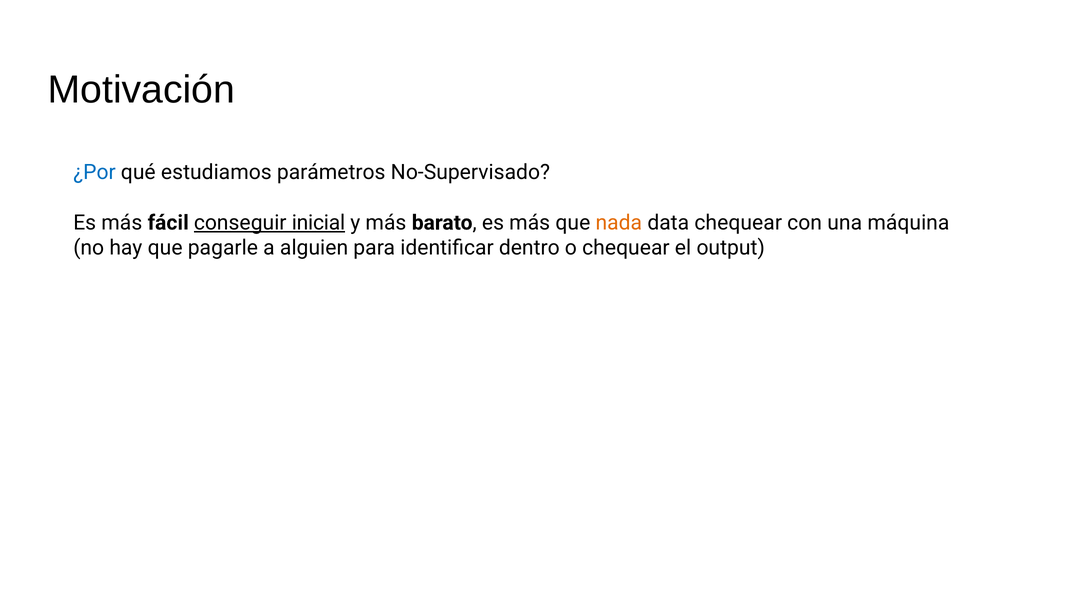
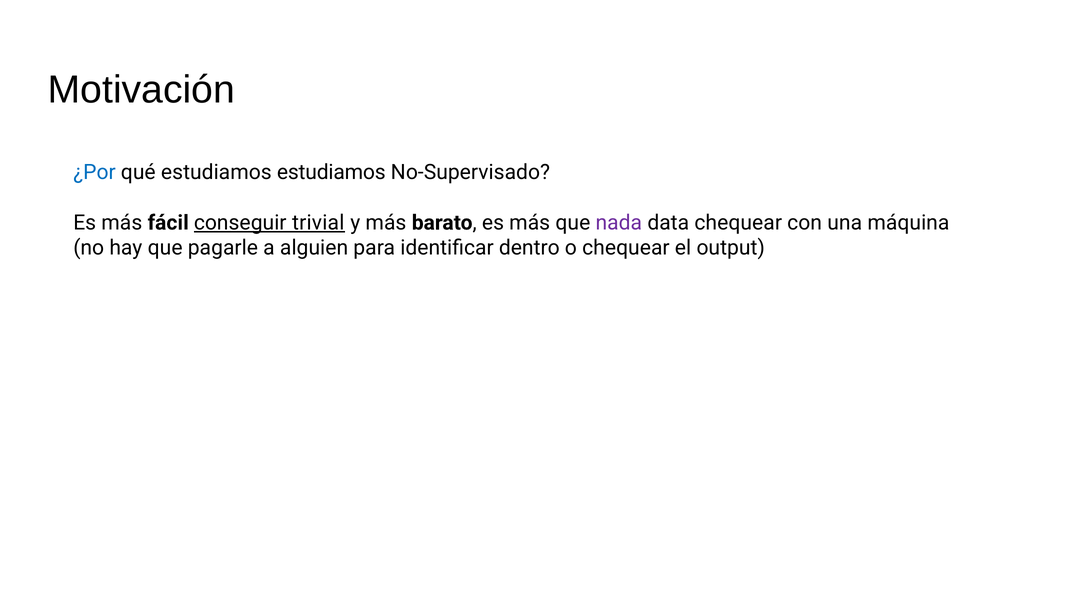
estudiamos parámetros: parámetros -> estudiamos
inicial: inicial -> trivial
nada colour: orange -> purple
